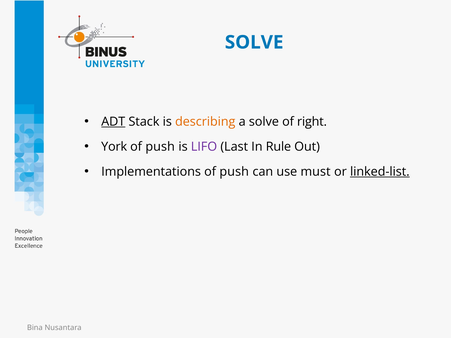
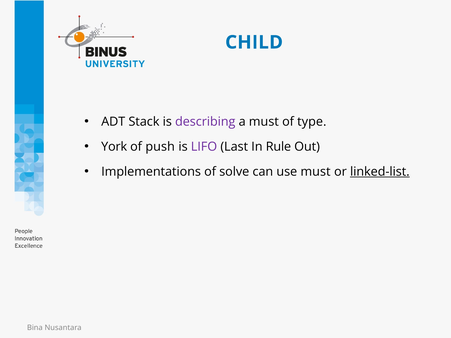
SOLVE at (254, 42): SOLVE -> CHILD
ADT underline: present -> none
describing colour: orange -> purple
a solve: solve -> must
right: right -> type
Implementations of push: push -> solve
